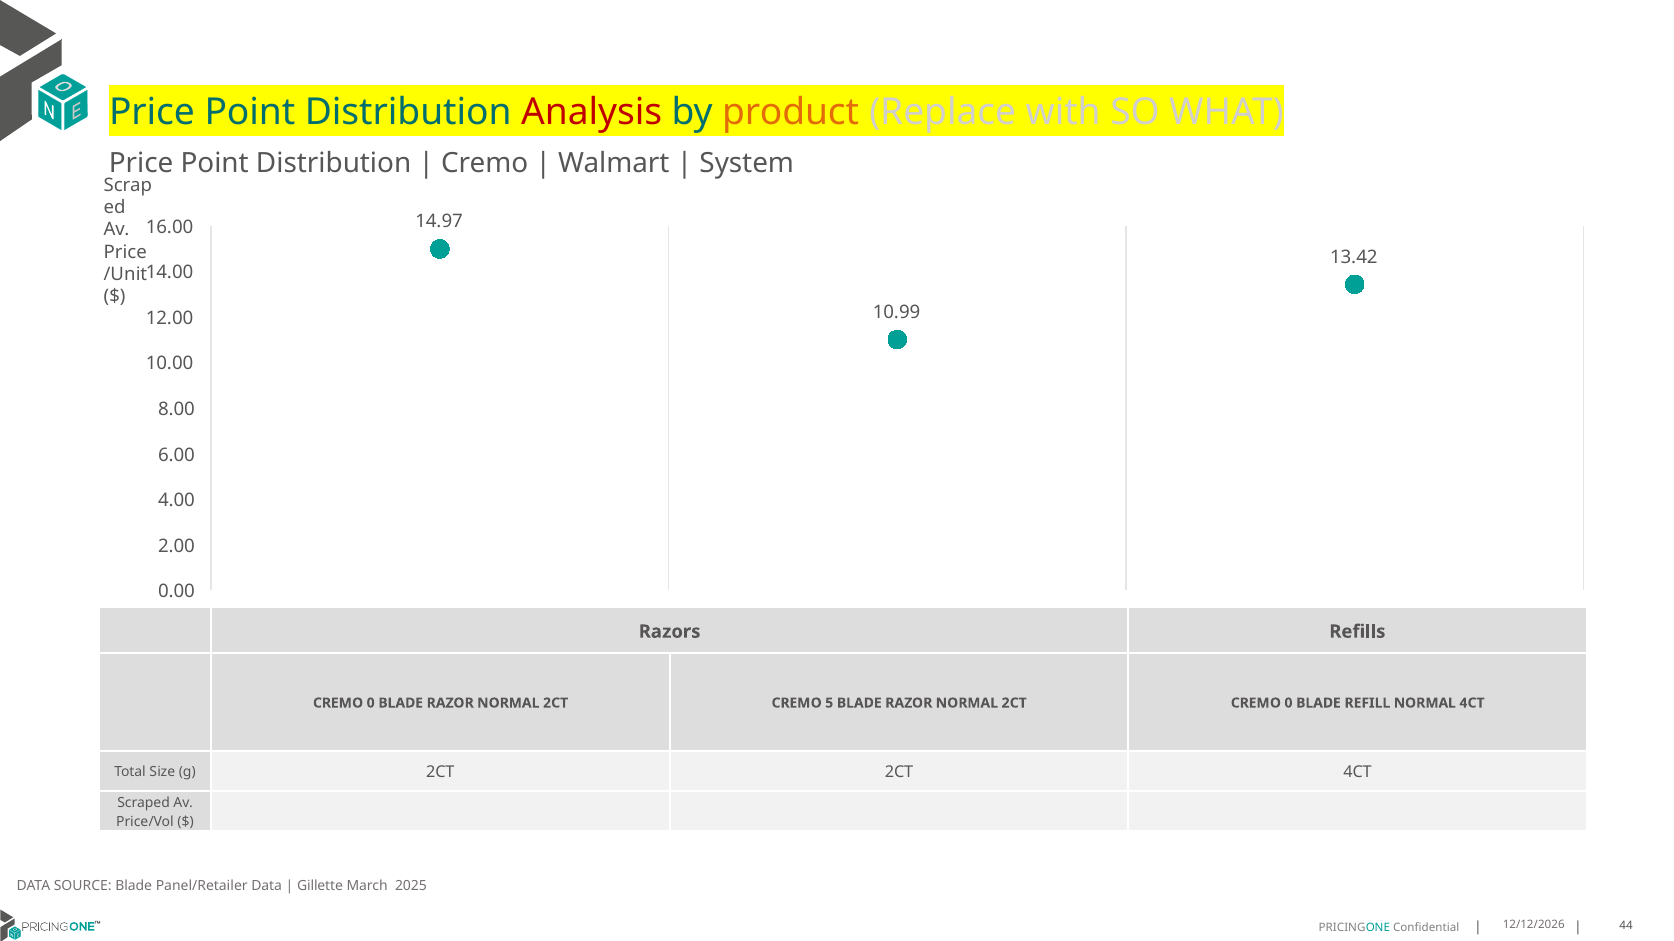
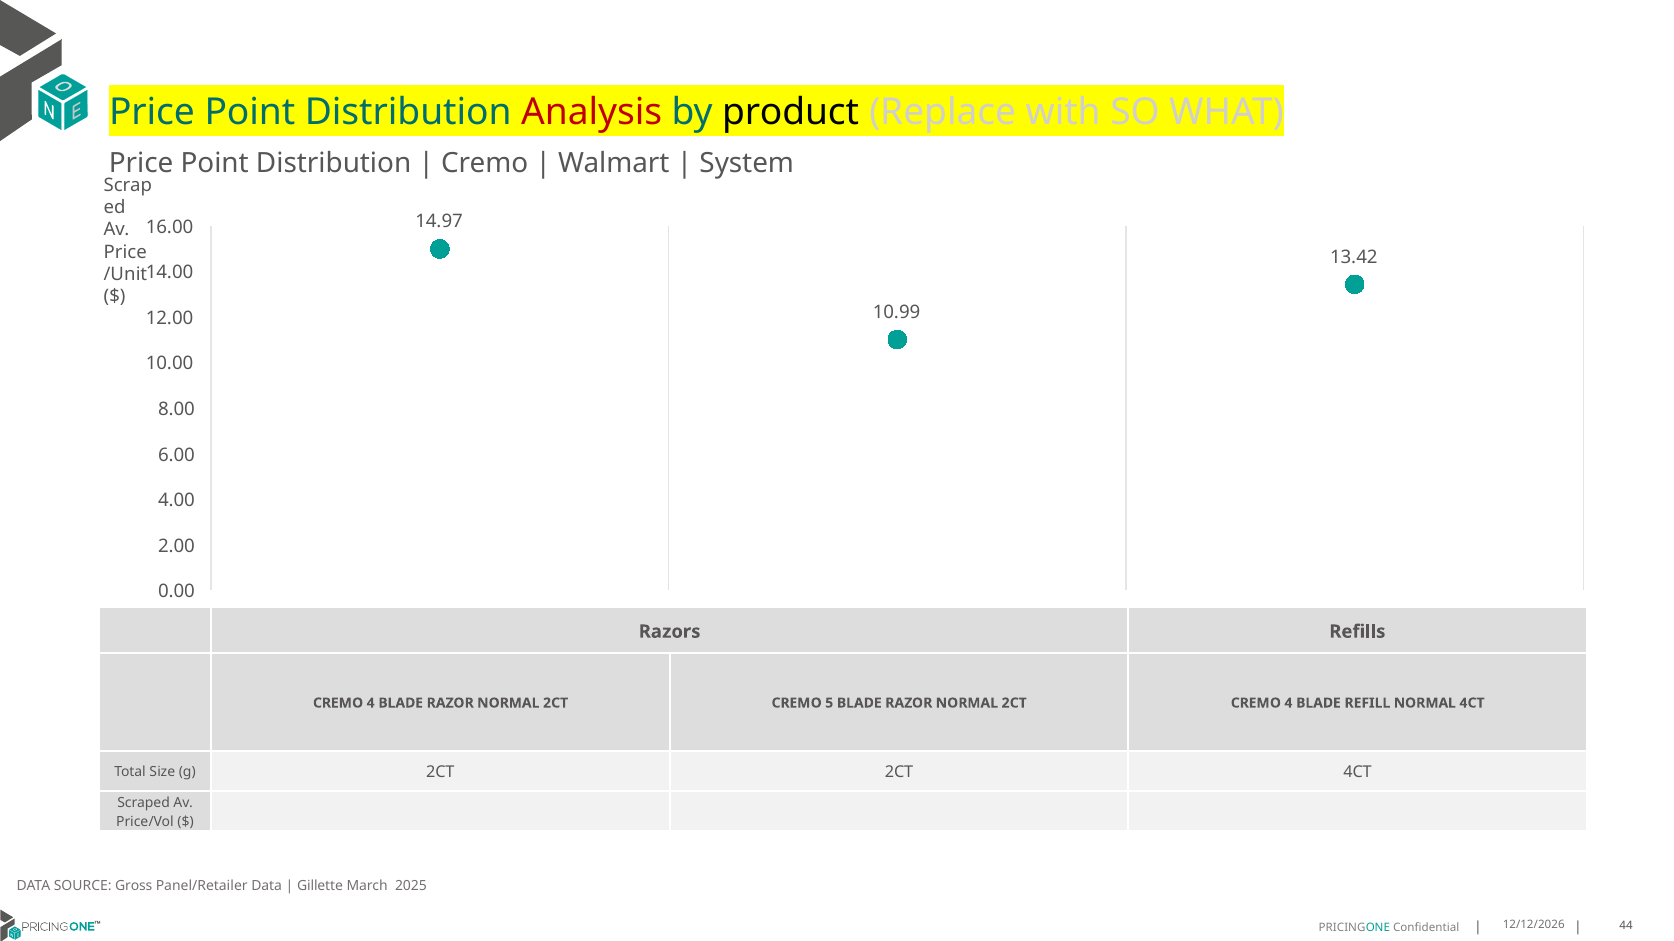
product colour: orange -> black
0 at (371, 703): 0 -> 4
2CT CREMO 0: 0 -> 4
SOURCE Blade: Blade -> Gross
